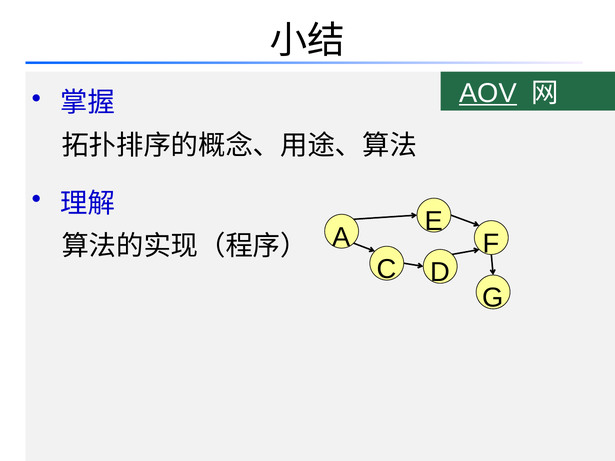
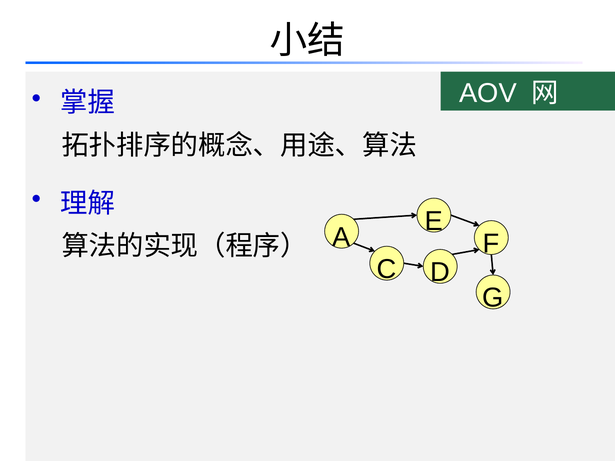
AOV underline: present -> none
